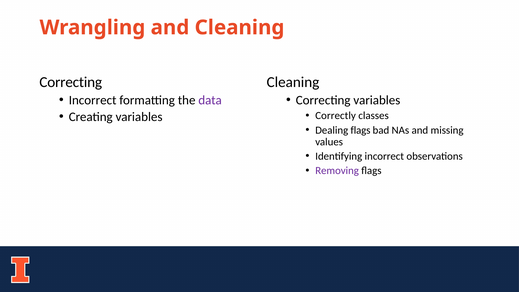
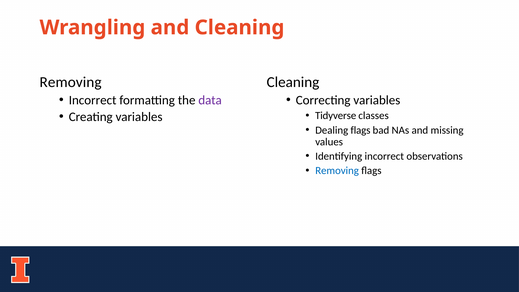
Correcting at (71, 82): Correcting -> Removing
Correctly: Correctly -> Tidyverse
Removing at (337, 171) colour: purple -> blue
